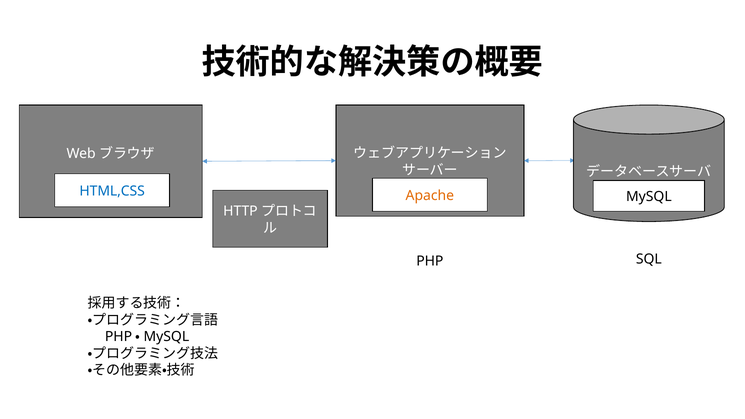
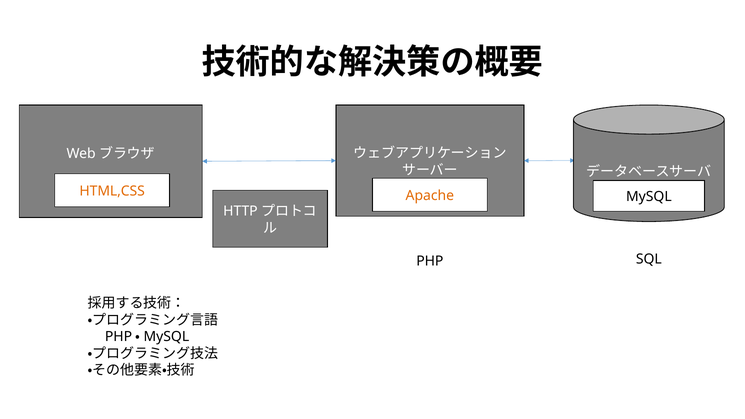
HTML,CSS colour: blue -> orange
